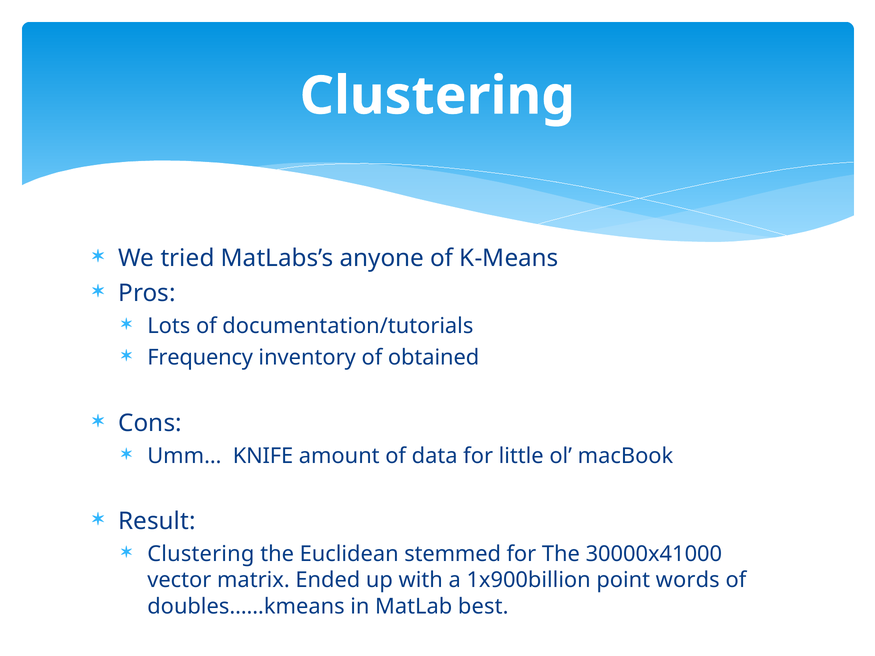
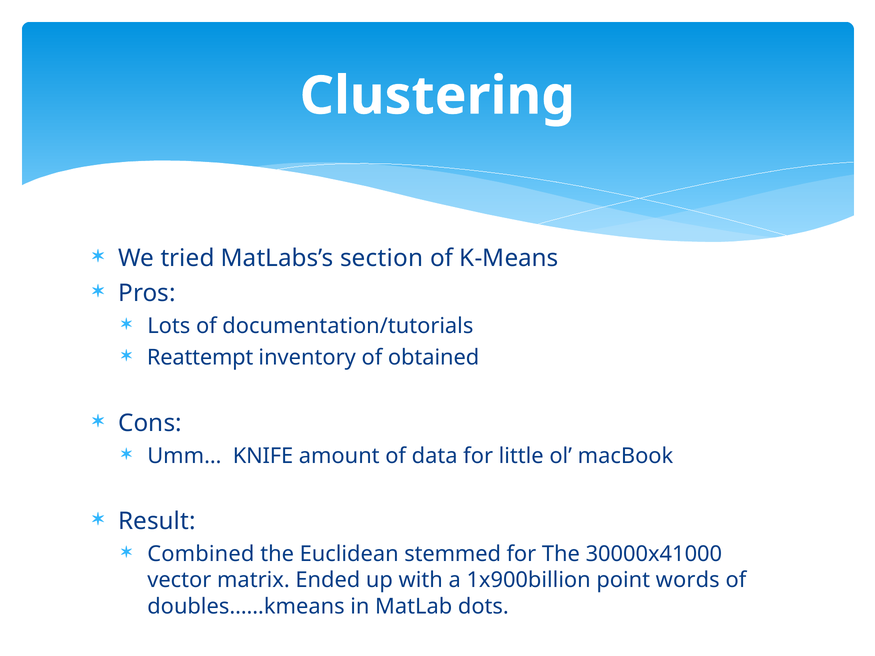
anyone: anyone -> section
Frequency: Frequency -> Reattempt
Clustering at (201, 554): Clustering -> Combined
best: best -> dots
